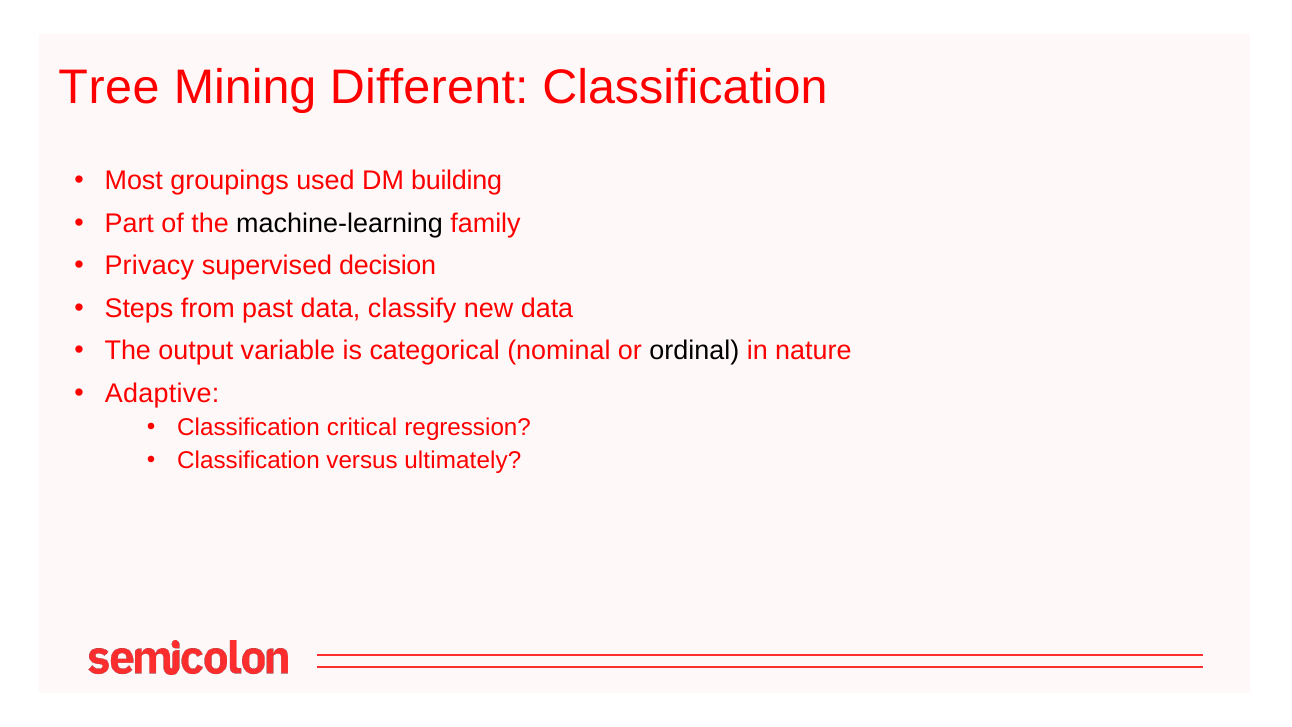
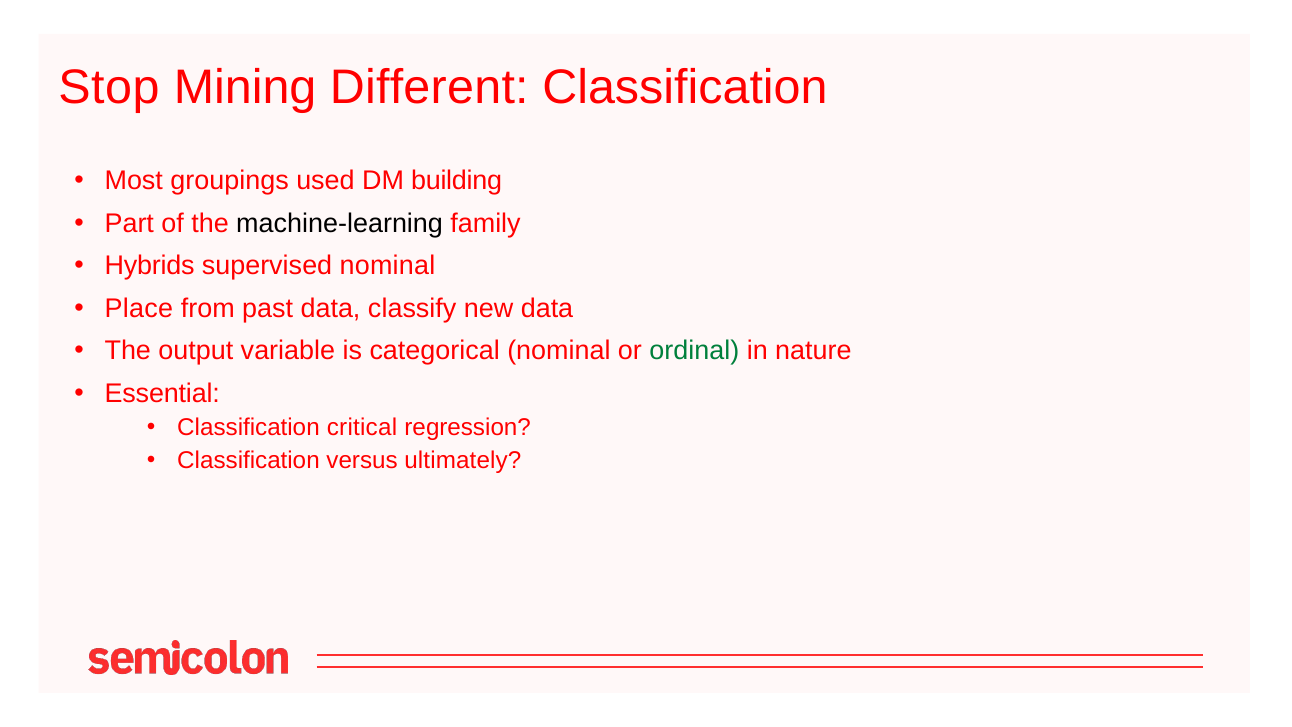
Tree: Tree -> Stop
Privacy: Privacy -> Hybrids
supervised decision: decision -> nominal
Steps: Steps -> Place
ordinal colour: black -> green
Adaptive: Adaptive -> Essential
